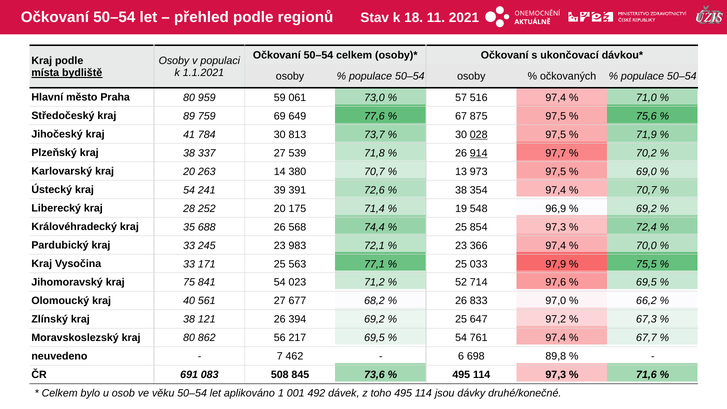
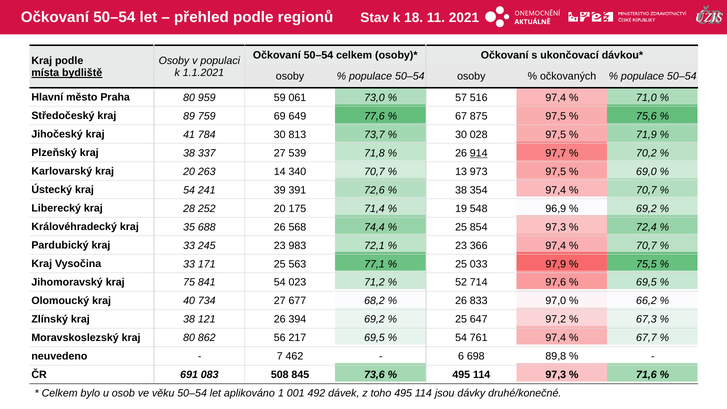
028 underline: present -> none
380: 380 -> 340
70,0 at (646, 245): 70,0 -> 70,7
561: 561 -> 734
